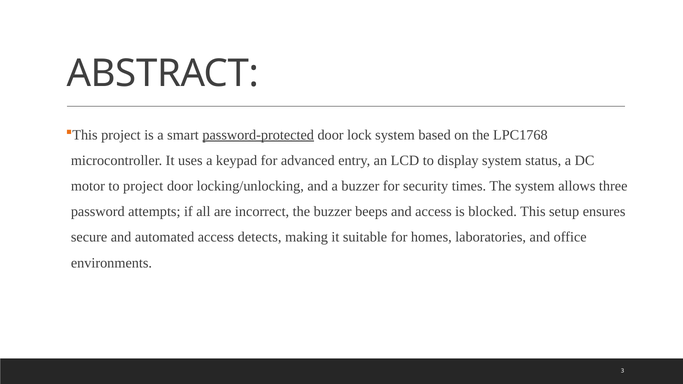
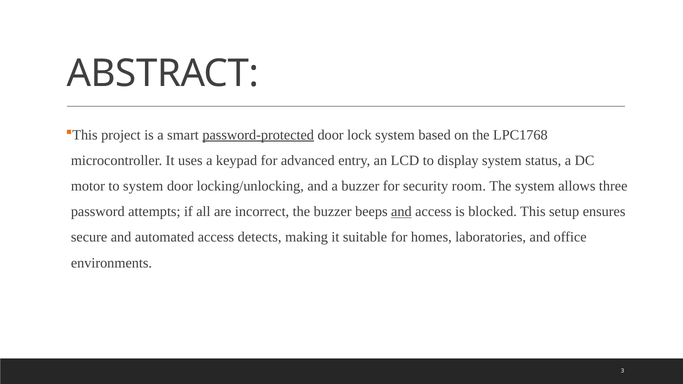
to project: project -> system
times: times -> room
and at (401, 212) underline: none -> present
